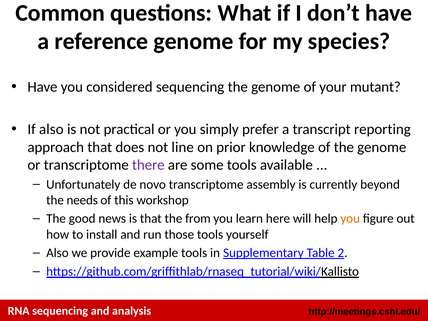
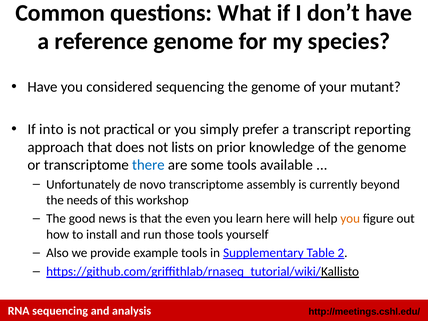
If also: also -> into
line: line -> lists
there colour: purple -> blue
from: from -> even
